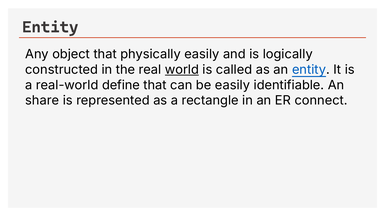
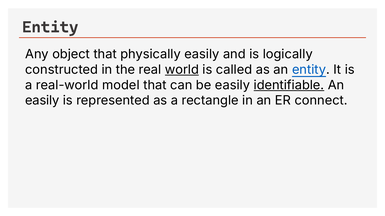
define: define -> model
identifiable underline: none -> present
share at (42, 101): share -> easily
